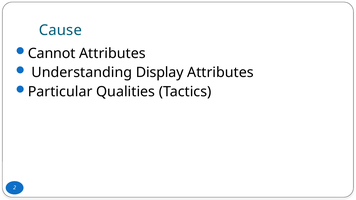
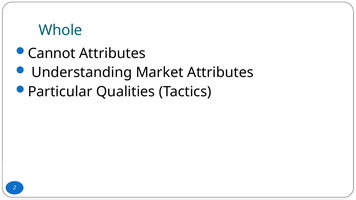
Cause: Cause -> Whole
Display: Display -> Market
